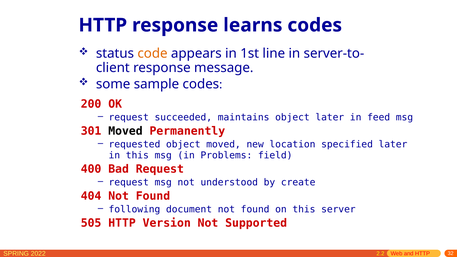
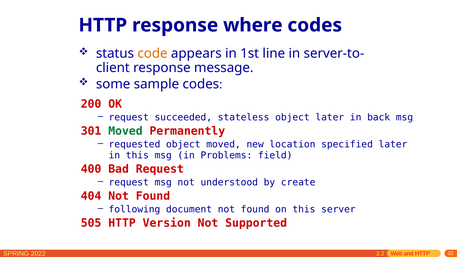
learns: learns -> where
maintains: maintains -> stateless
feed: feed -> back
Moved at (125, 131) colour: black -> green
